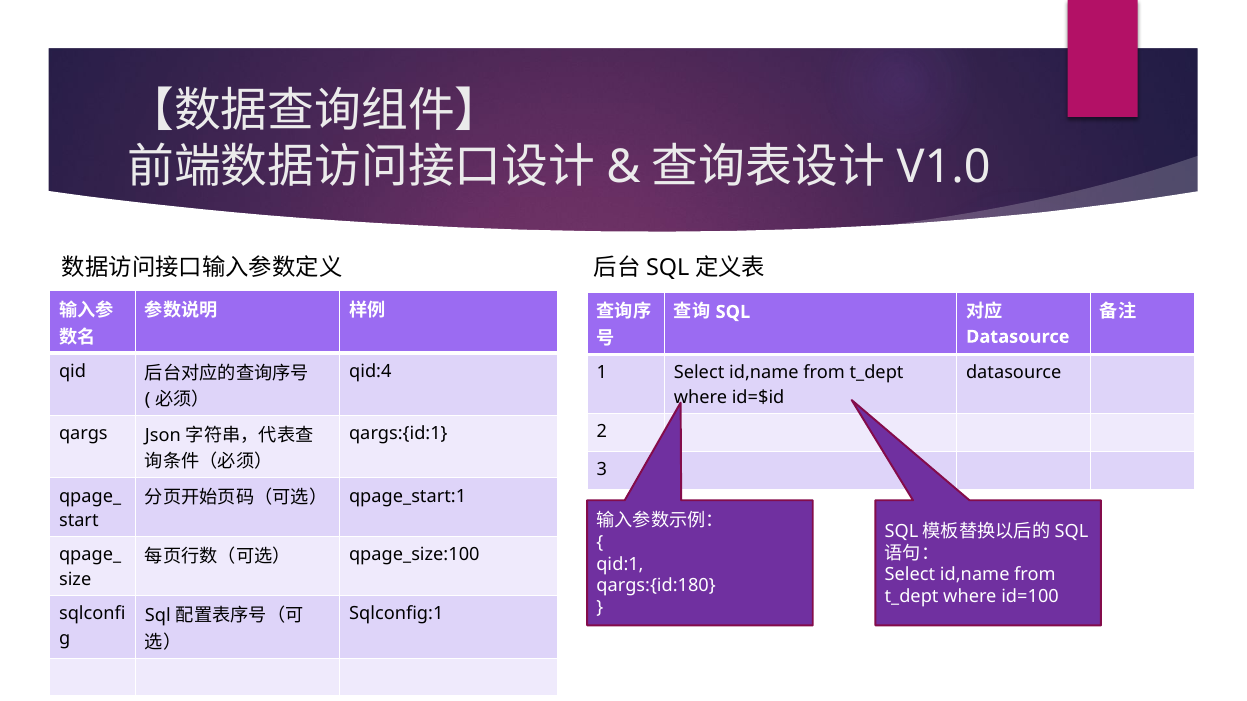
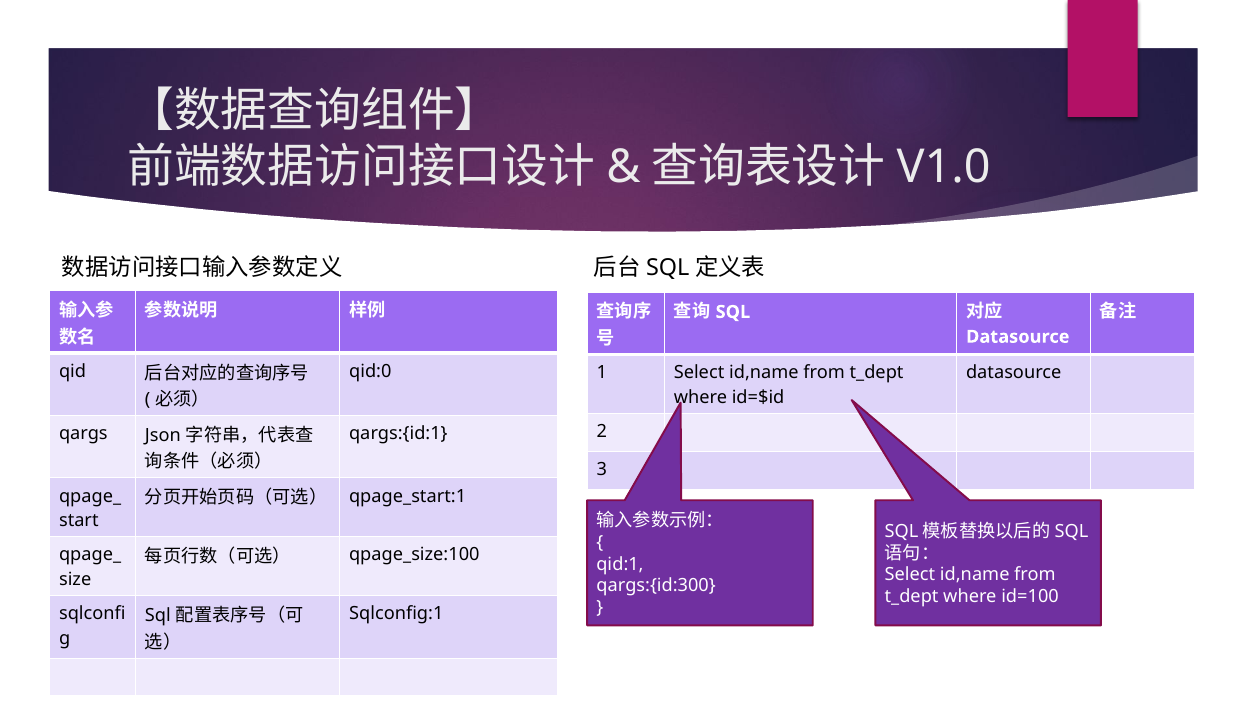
qid:4: qid:4 -> qid:0
qargs:{id:180: qargs:{id:180 -> qargs:{id:300
